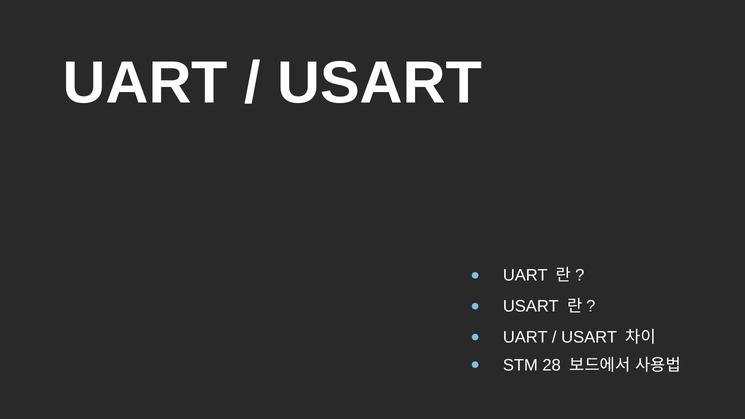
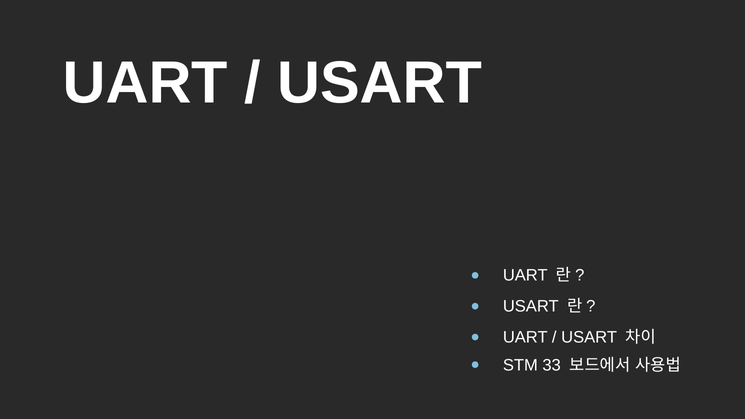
28: 28 -> 33
